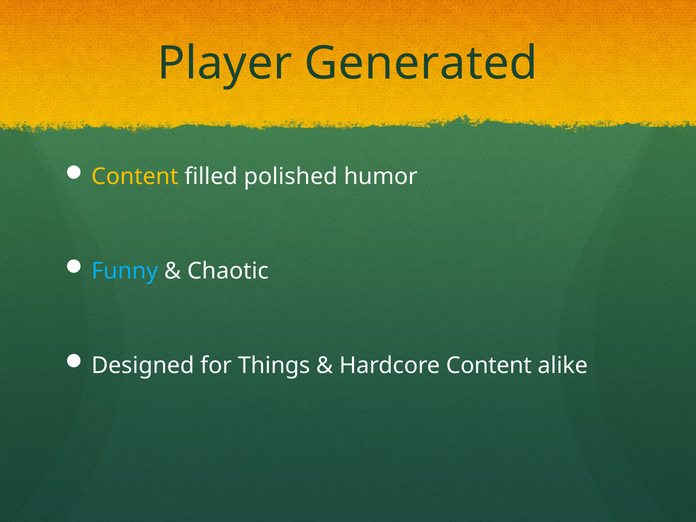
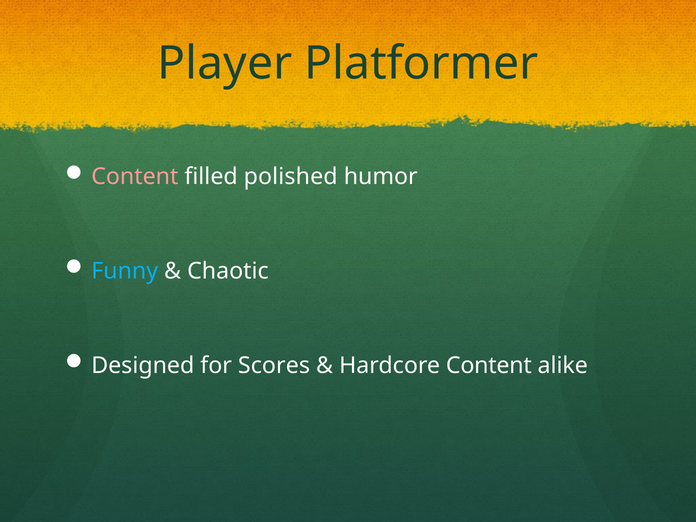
Generated: Generated -> Platformer
Content at (135, 177) colour: yellow -> pink
Things: Things -> Scores
